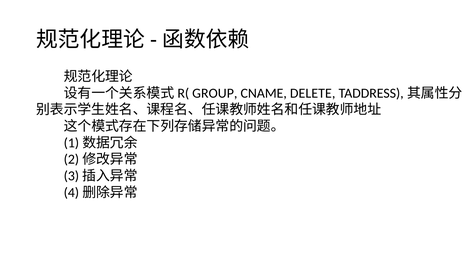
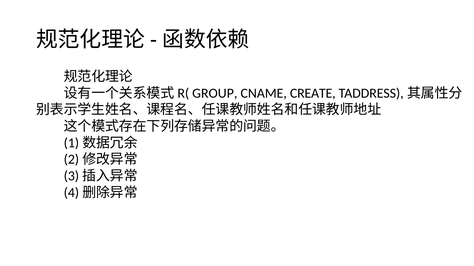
DELETE: DELETE -> CREATE
